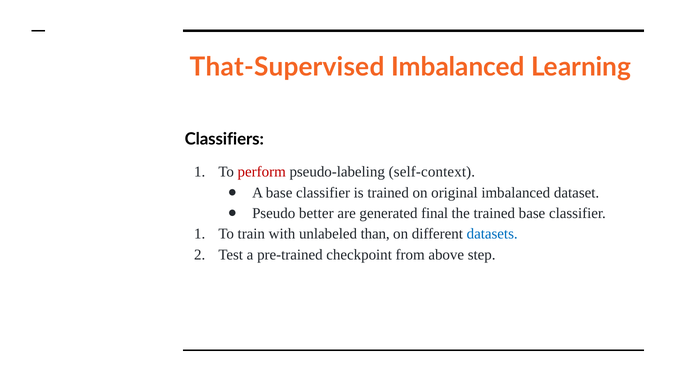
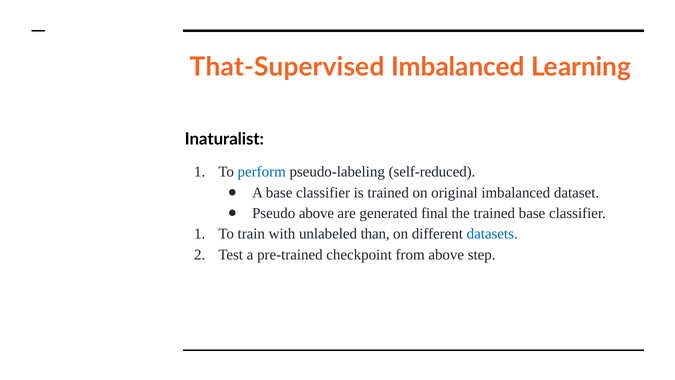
Classifiers: Classifiers -> Inaturalist
perform colour: red -> blue
self-context: self-context -> self-reduced
Pseudo better: better -> above
